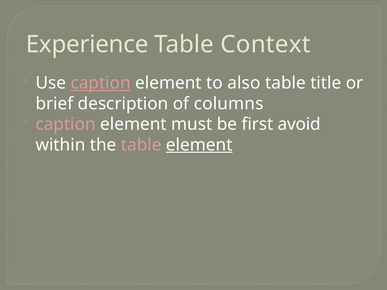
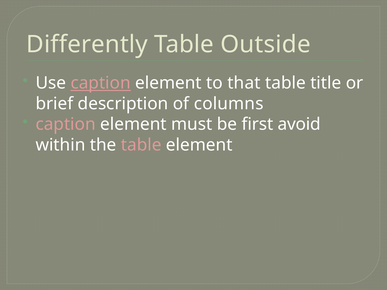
Experience: Experience -> Differently
Context: Context -> Outside
also: also -> that
element at (199, 145) underline: present -> none
